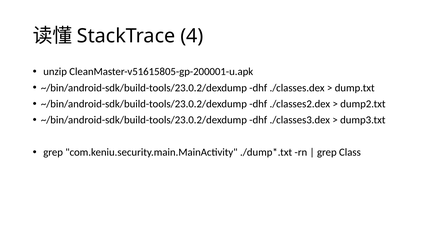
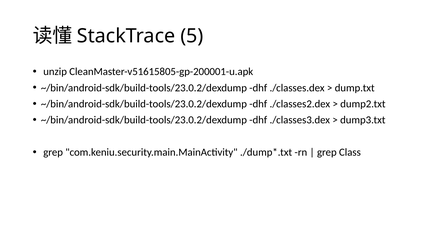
4: 4 -> 5
